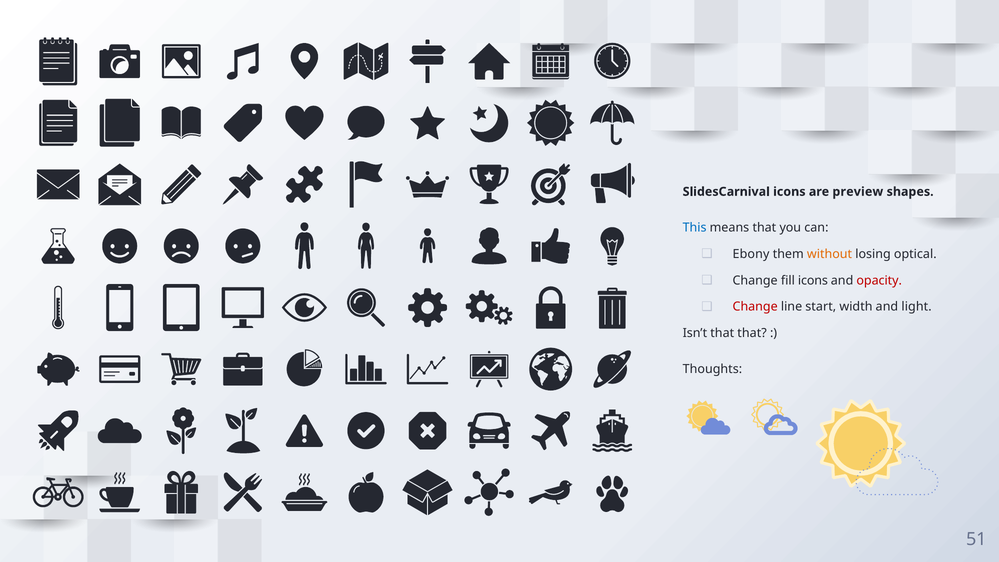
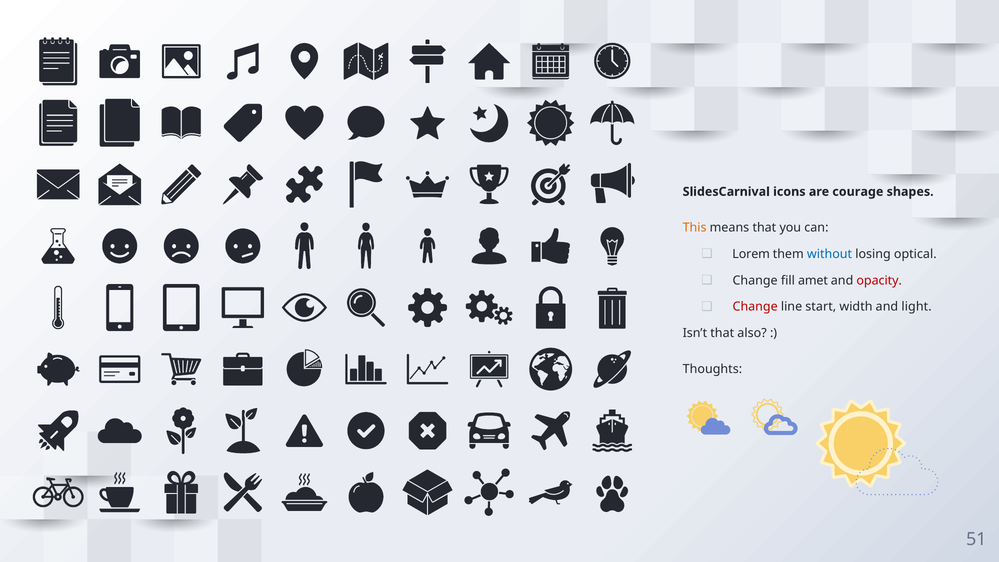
preview: preview -> courage
This colour: blue -> orange
Ebony: Ebony -> Lorem
without colour: orange -> blue
fill icons: icons -> amet
that that: that -> also
